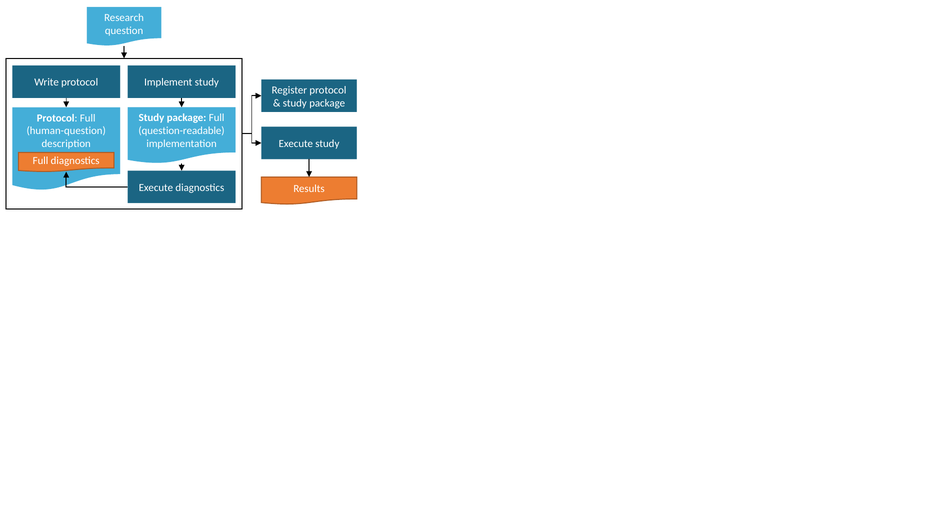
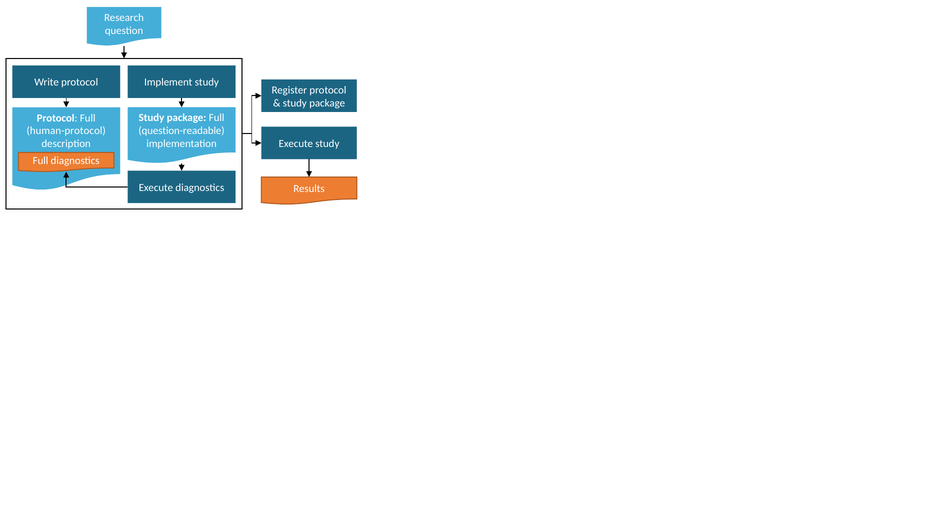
human-question: human-question -> human-protocol
